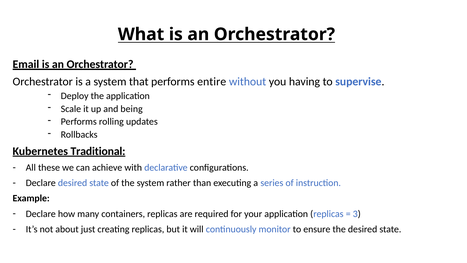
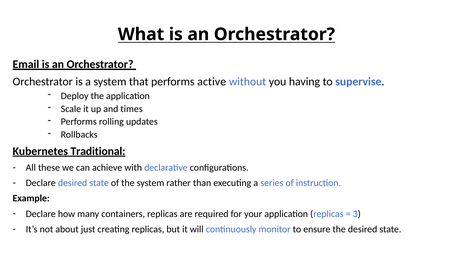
entire: entire -> active
being: being -> times
